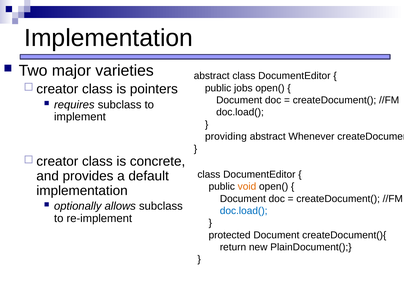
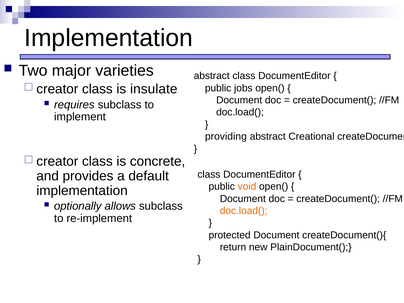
pointers: pointers -> insulate
Whenever: Whenever -> Creational
doc.load( at (244, 211) colour: blue -> orange
